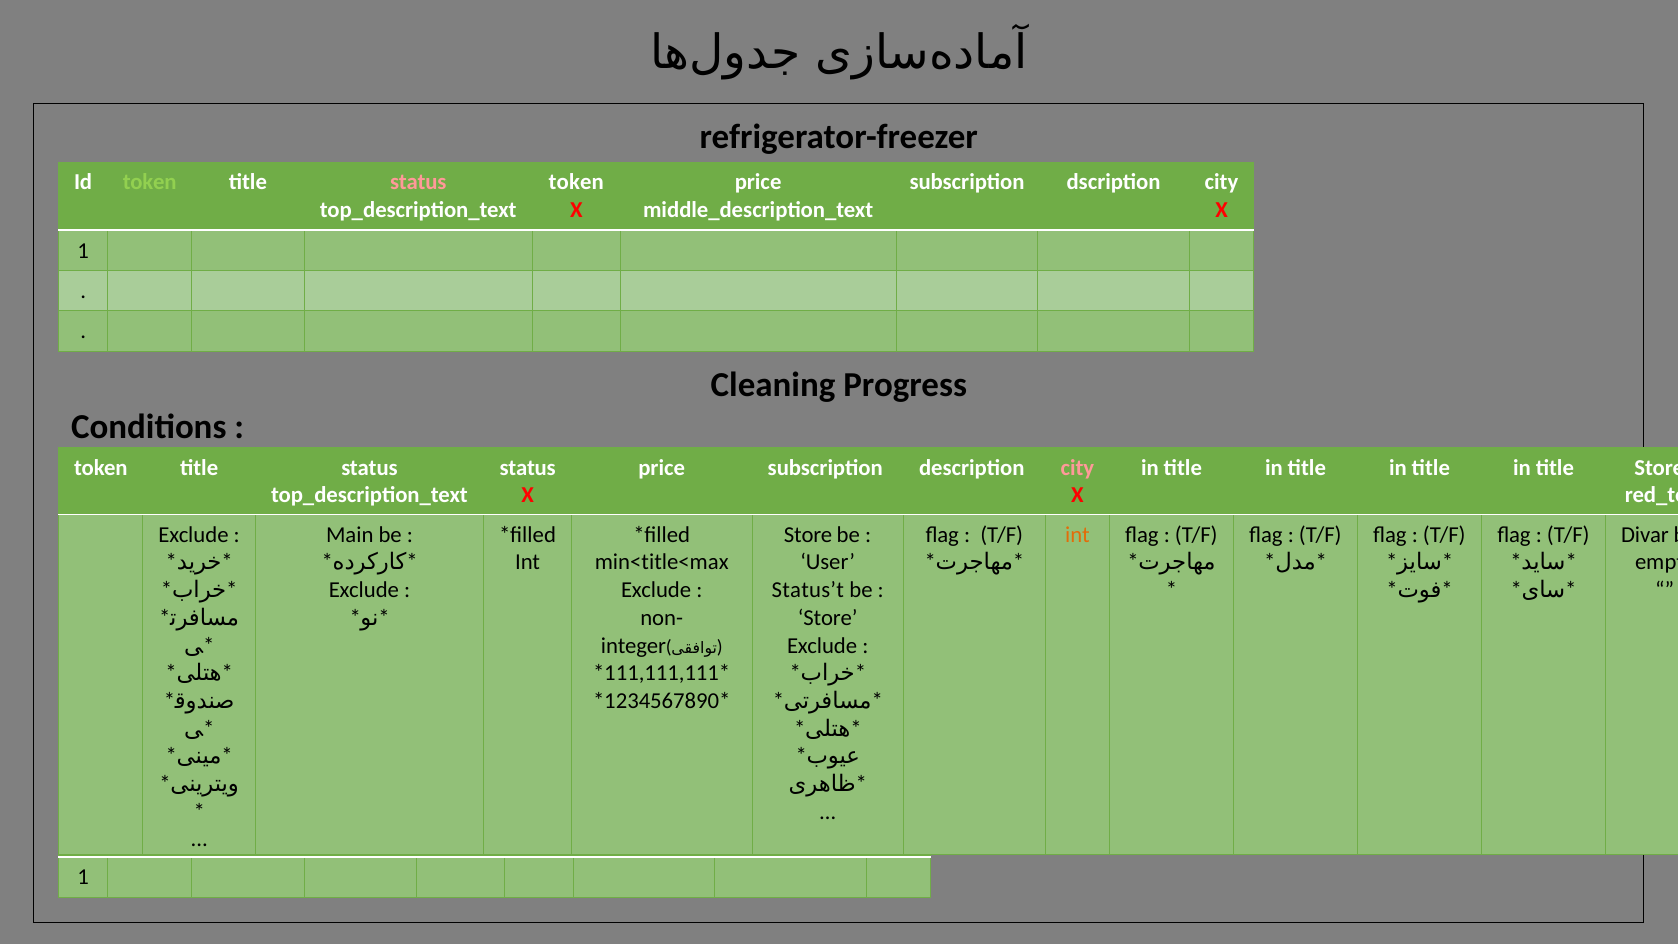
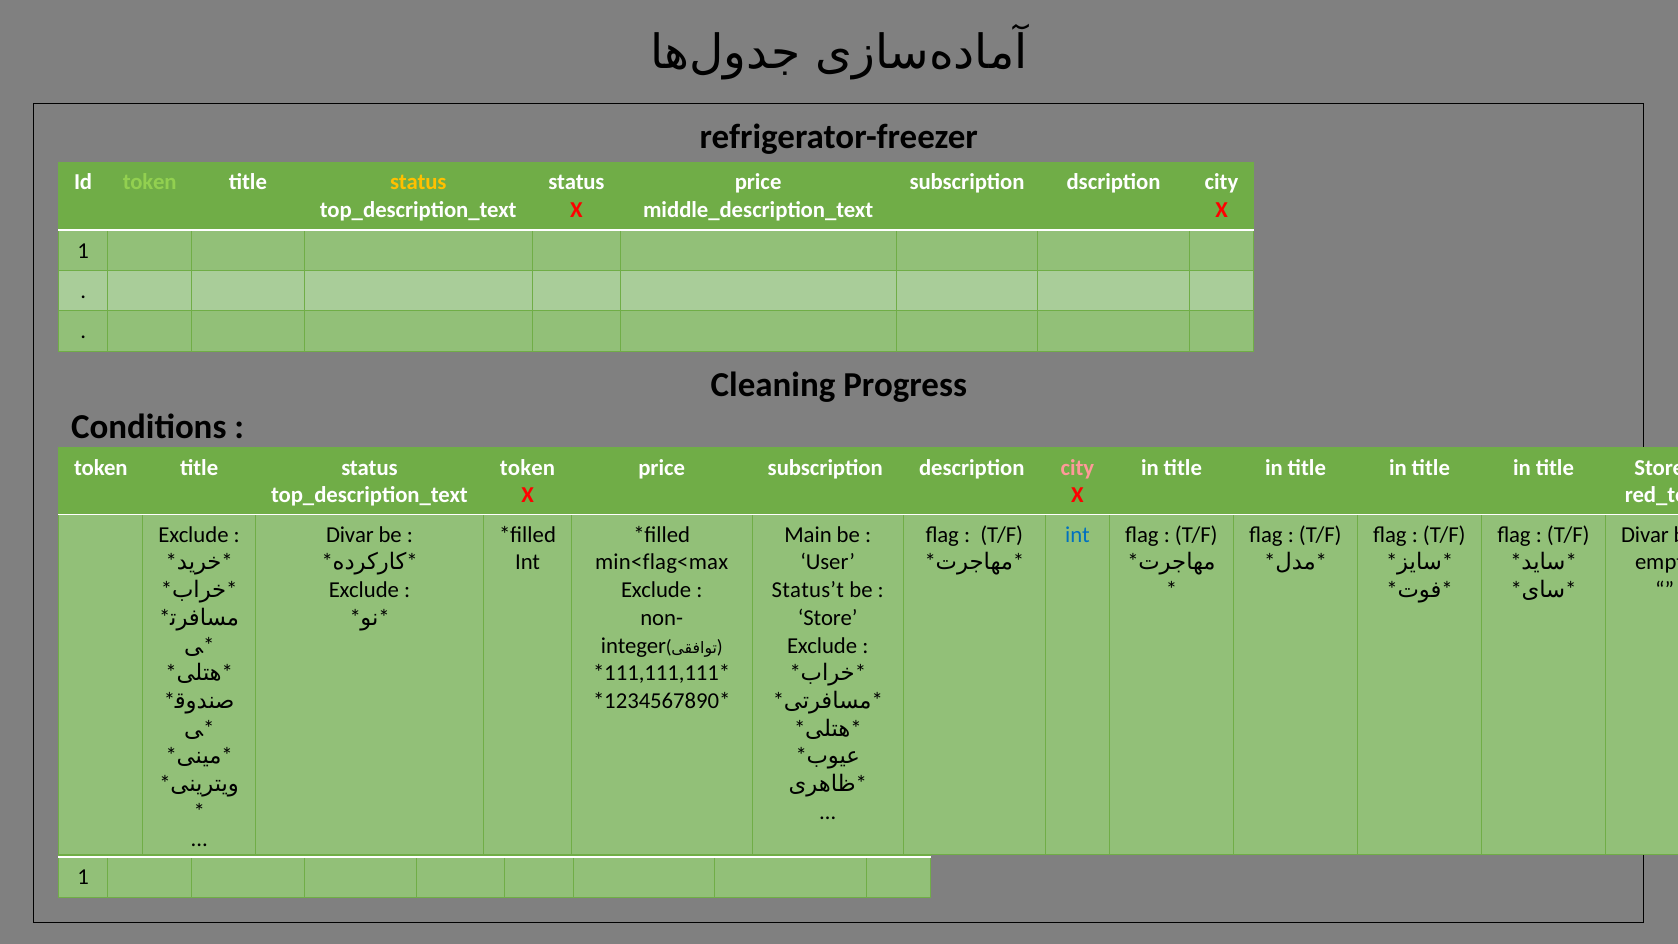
status at (418, 182) colour: pink -> yellow
token at (576, 182): token -> status
status at (528, 467): status -> token
Main at (350, 535): Main -> Divar
Store at (808, 535): Store -> Main
int at (1077, 535) colour: orange -> blue
min<title<max: min<title<max -> min<flag<max
